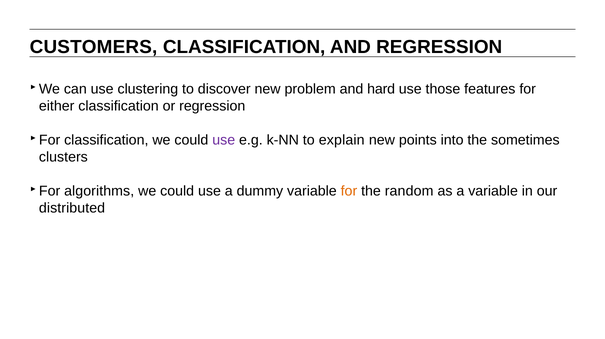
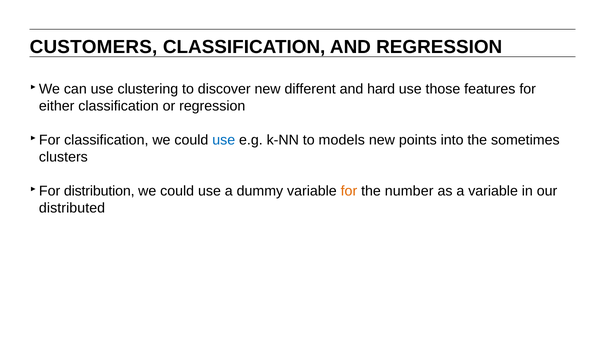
problem: problem -> different
use at (224, 141) colour: purple -> blue
explain: explain -> models
algorithms: algorithms -> distribution
random: random -> number
